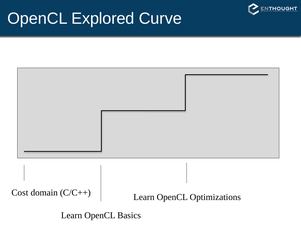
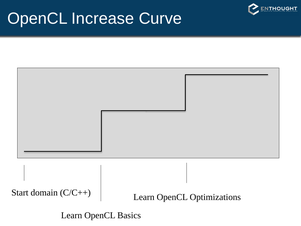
Explored: Explored -> Increase
Cost: Cost -> Start
